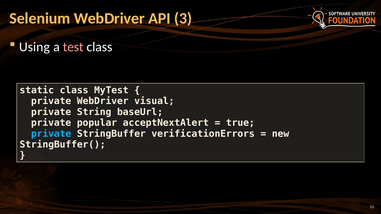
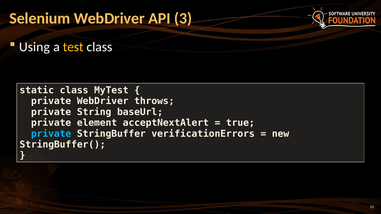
test colour: pink -> yellow
visual: visual -> throws
popular: popular -> element
